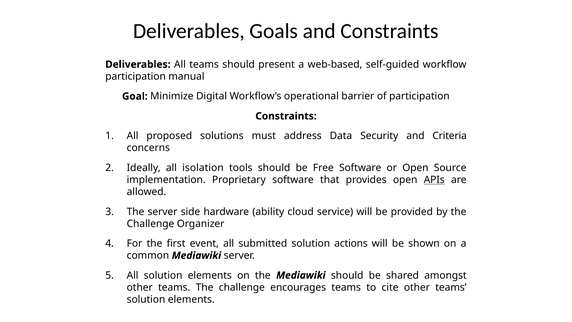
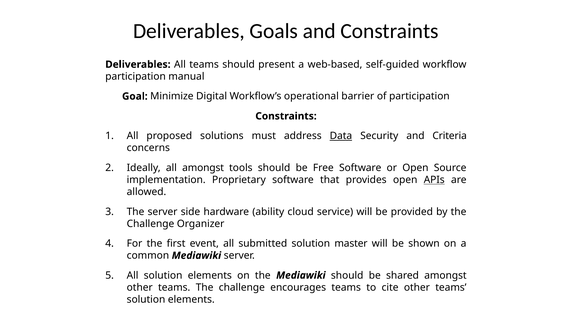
Data underline: none -> present
all isolation: isolation -> amongst
actions: actions -> master
